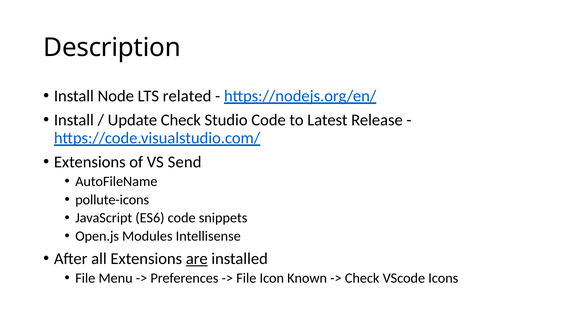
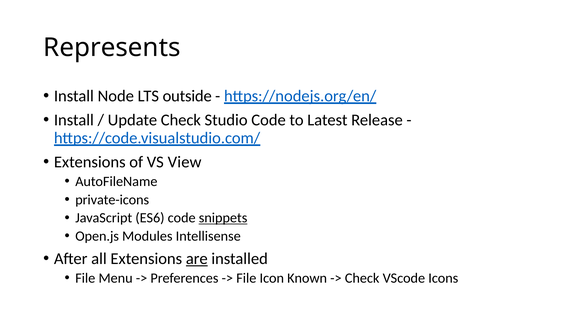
Description: Description -> Represents
related: related -> outside
Send: Send -> View
pollute-icons: pollute-icons -> private-icons
snippets underline: none -> present
